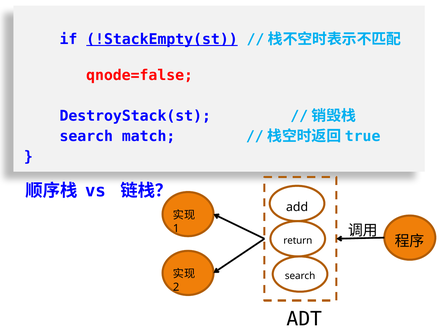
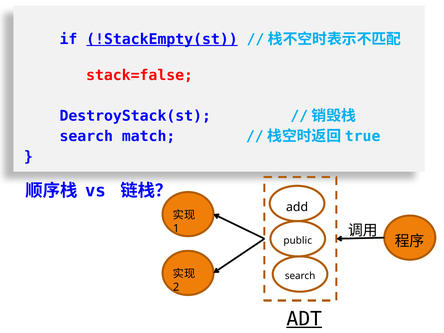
qnode=false: qnode=false -> stack=false
return: return -> public
ADT underline: none -> present
